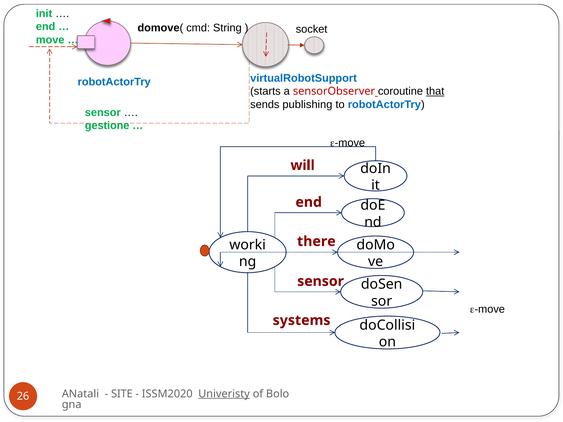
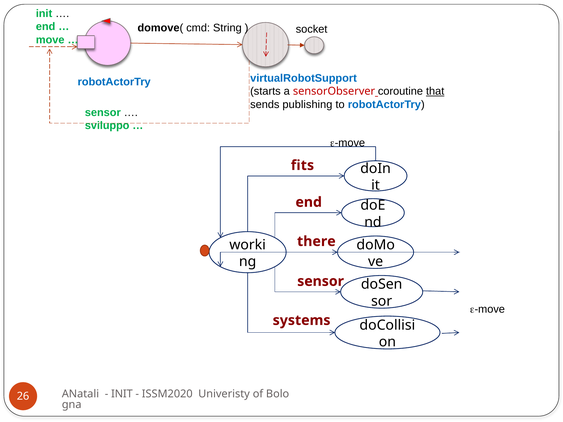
gestione: gestione -> sviluppo
will: will -> fits
SITE at (122, 394): SITE -> INIT
Univeristy underline: present -> none
